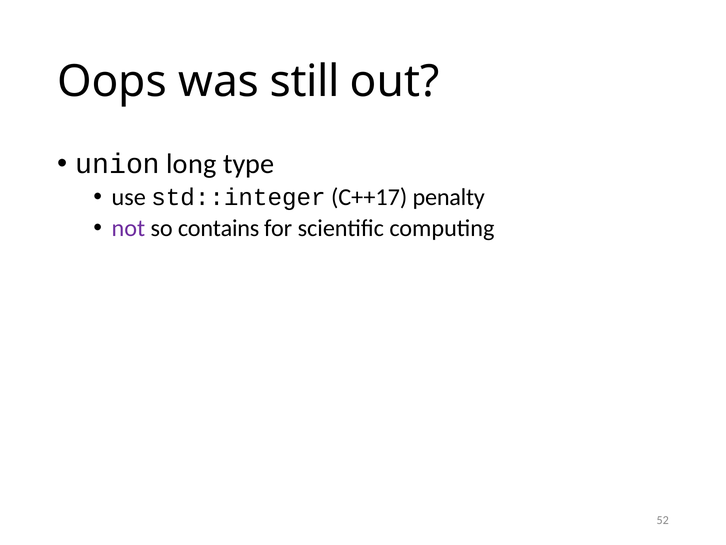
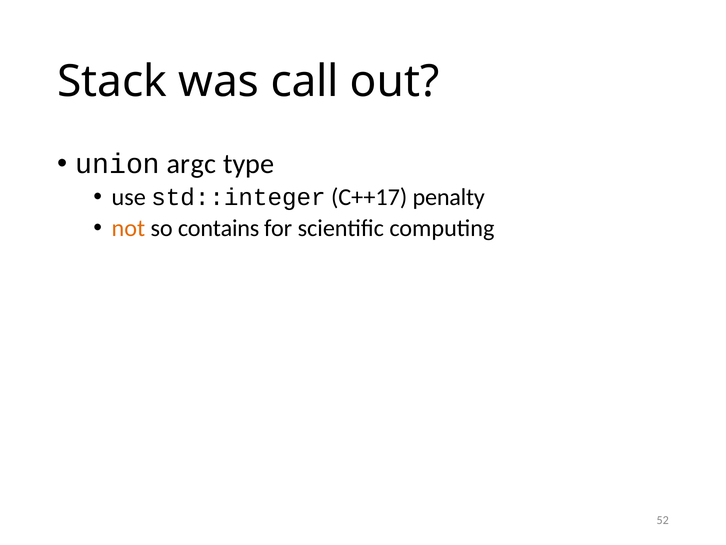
Oops: Oops -> Stack
still: still -> call
long: long -> argc
not colour: purple -> orange
